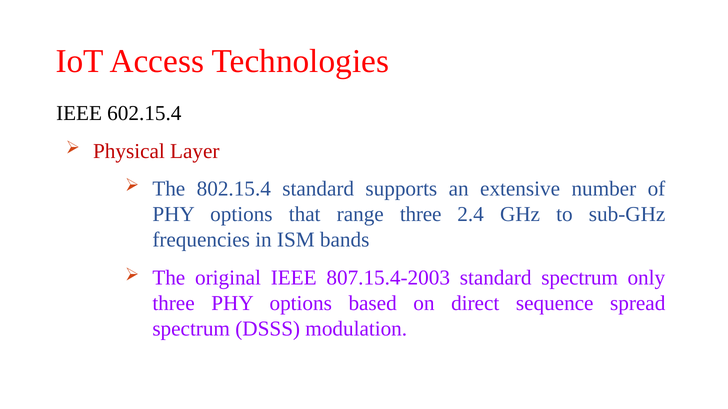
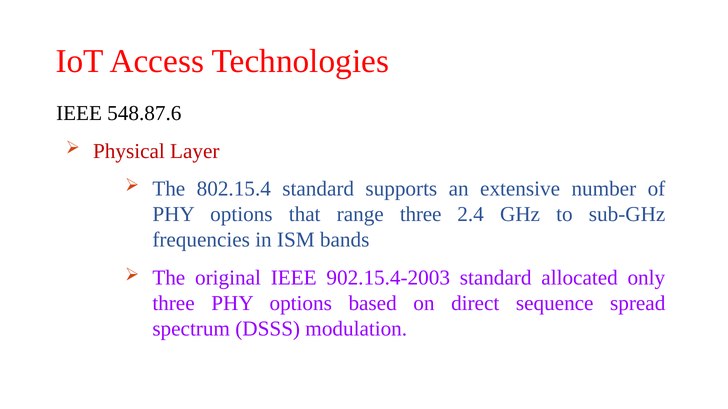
602.15.4: 602.15.4 -> 548.87.6
807.15.4-2003: 807.15.4-2003 -> 902.15.4-2003
standard spectrum: spectrum -> allocated
